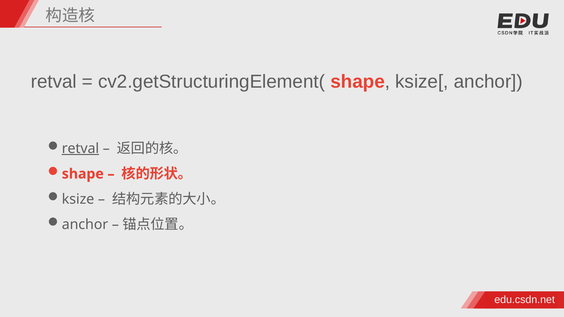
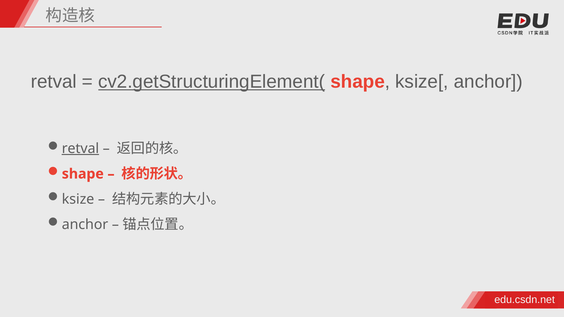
cv2.getStructuringElement( underline: none -> present
